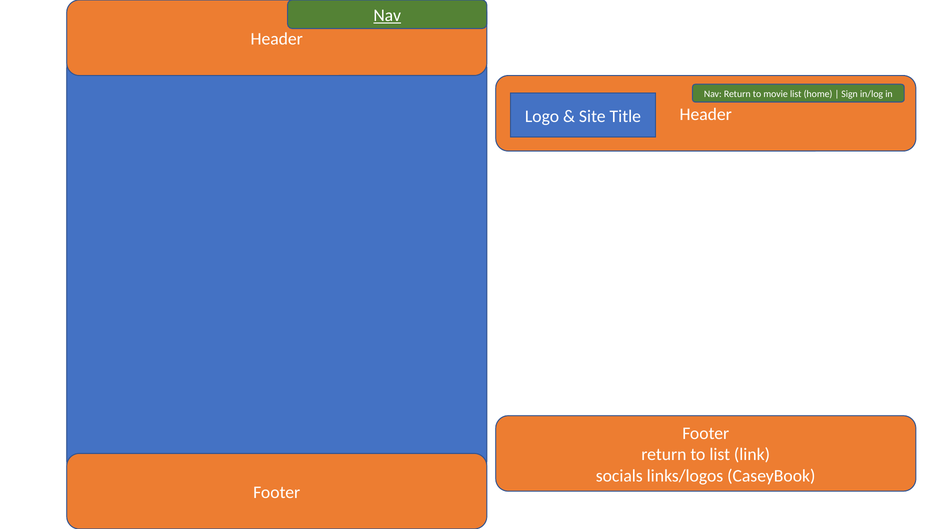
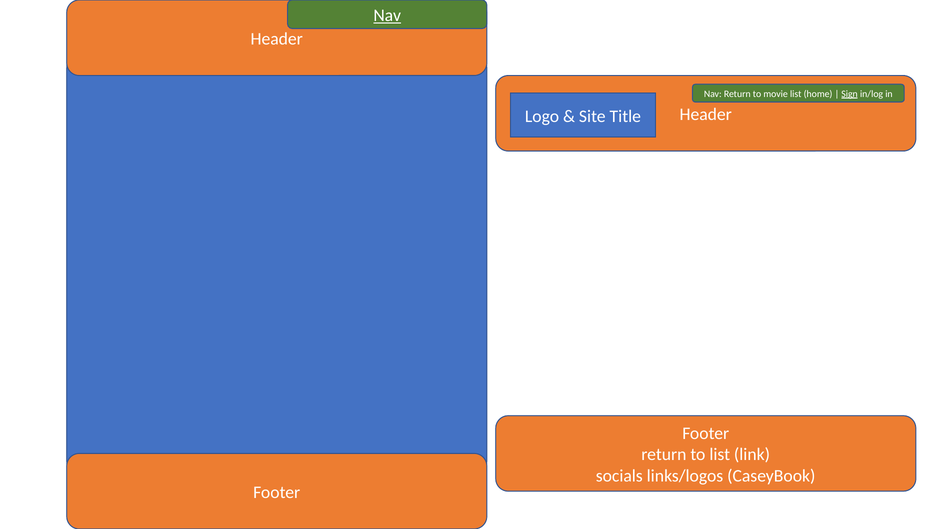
Sign underline: none -> present
